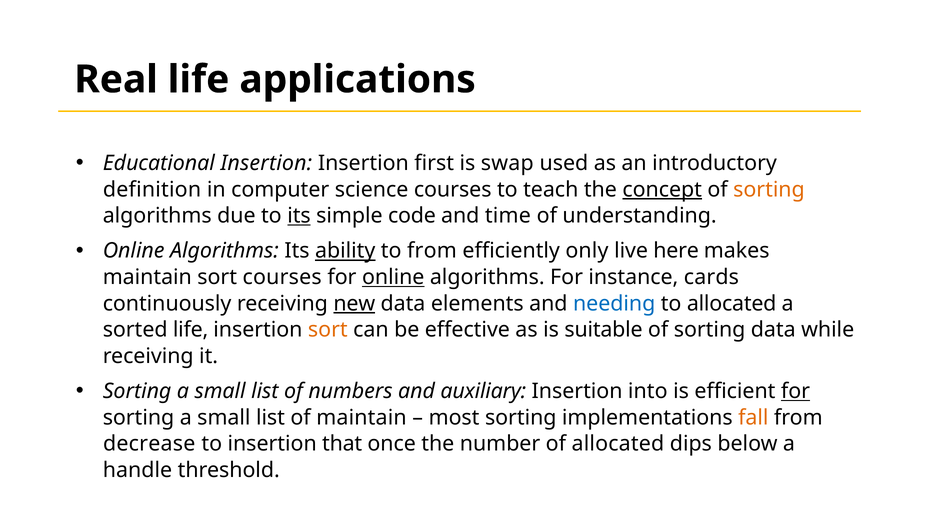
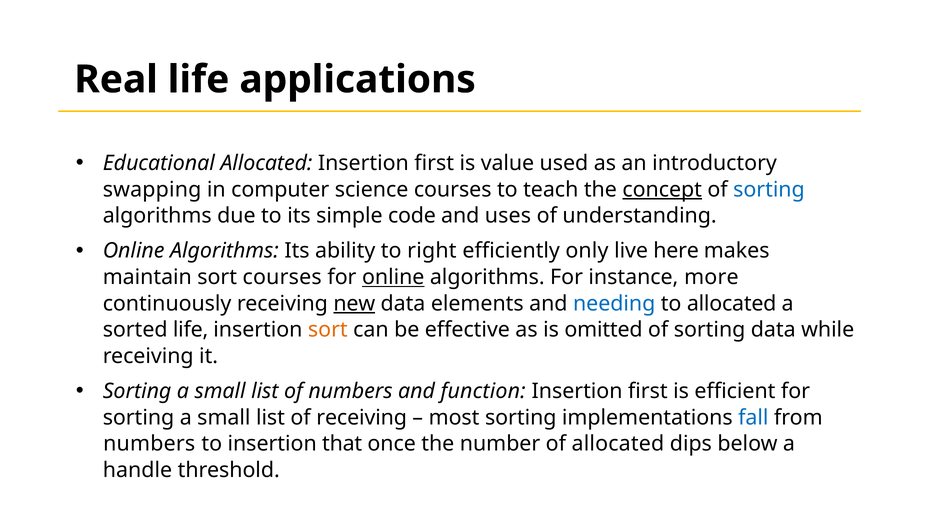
Educational Insertion: Insertion -> Allocated
swap: swap -> value
definition: definition -> swapping
sorting at (769, 190) colour: orange -> blue
its at (299, 216) underline: present -> none
time: time -> uses
ability underline: present -> none
to from: from -> right
cards: cards -> more
suitable: suitable -> omitted
auxiliary: auxiliary -> function
into at (648, 392): into -> first
for at (796, 392) underline: present -> none
of maintain: maintain -> receiving
fall colour: orange -> blue
decrease at (149, 444): decrease -> numbers
